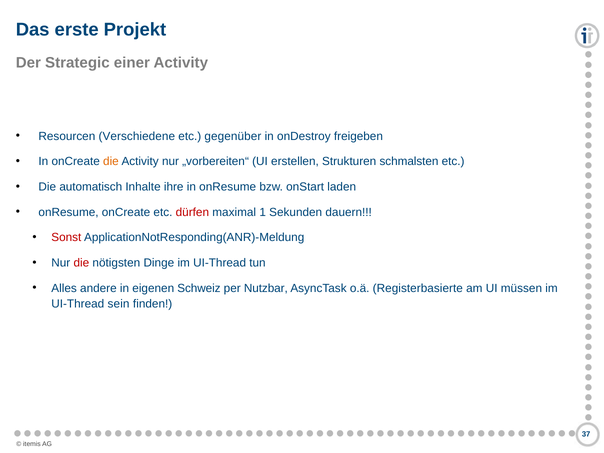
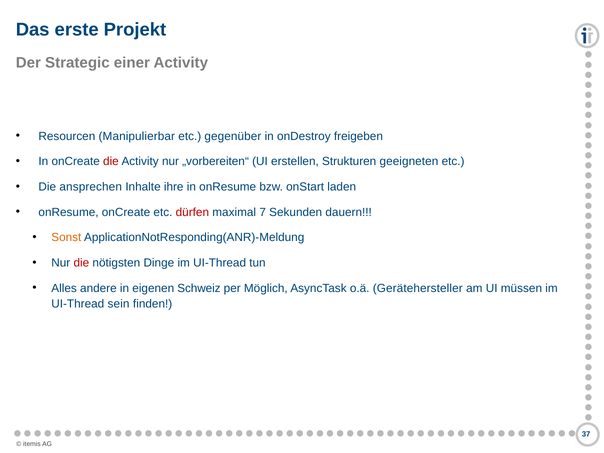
Verschiedene: Verschiedene -> Manipulierbar
die at (111, 162) colour: orange -> red
schmalsten: schmalsten -> geeigneten
automatisch: automatisch -> ansprechen
1: 1 -> 7
Sonst colour: red -> orange
Nutzbar: Nutzbar -> Möglich
Registerbasierte: Registerbasierte -> Gerätehersteller
